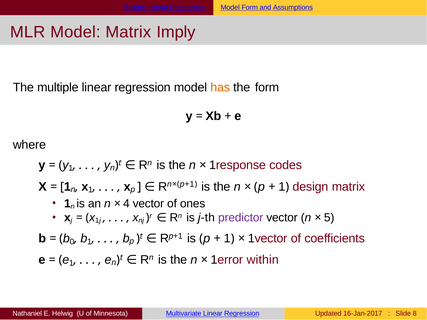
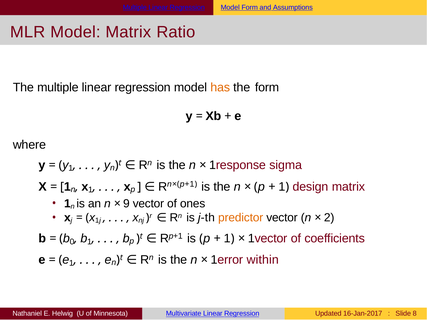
Imply: Imply -> Ratio
codes: codes -> sigma
4: 4 -> 9
predictor colour: purple -> orange
5: 5 -> 2
